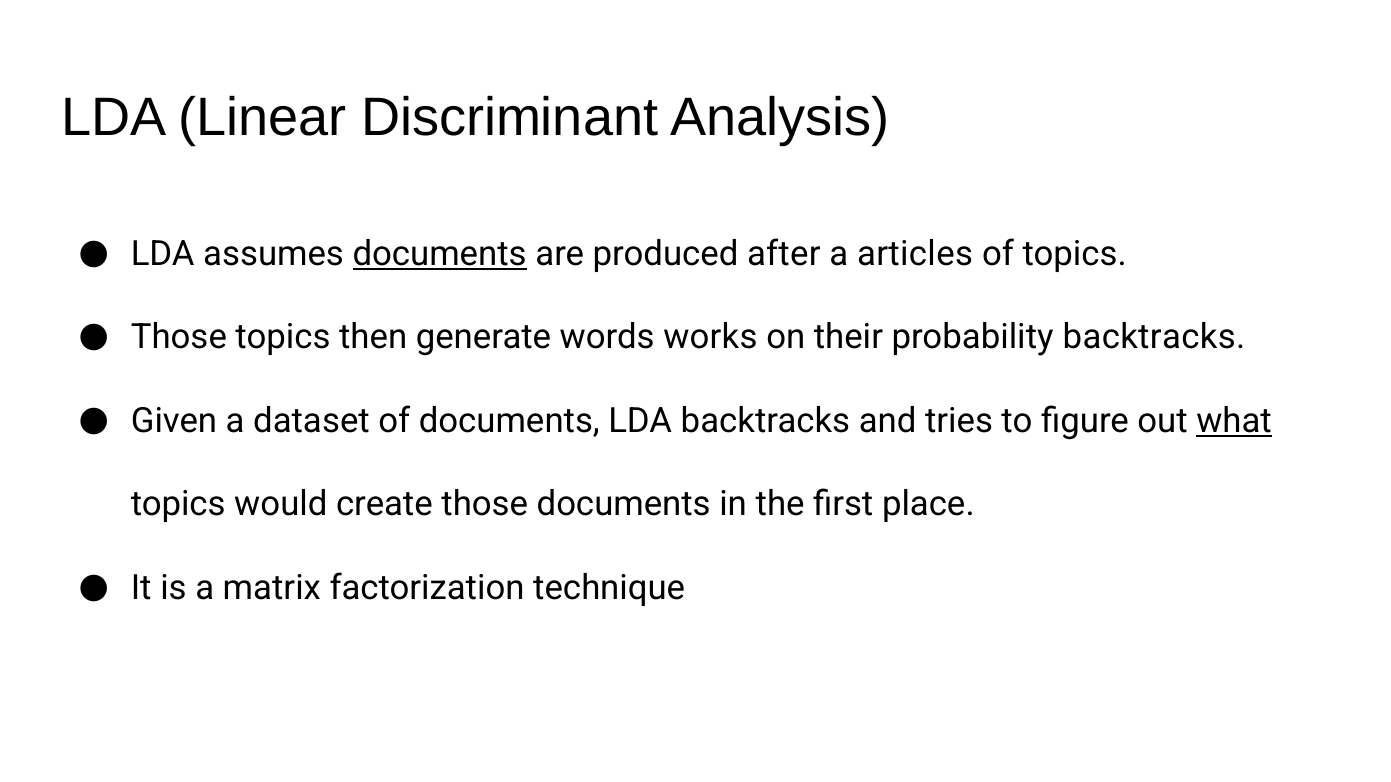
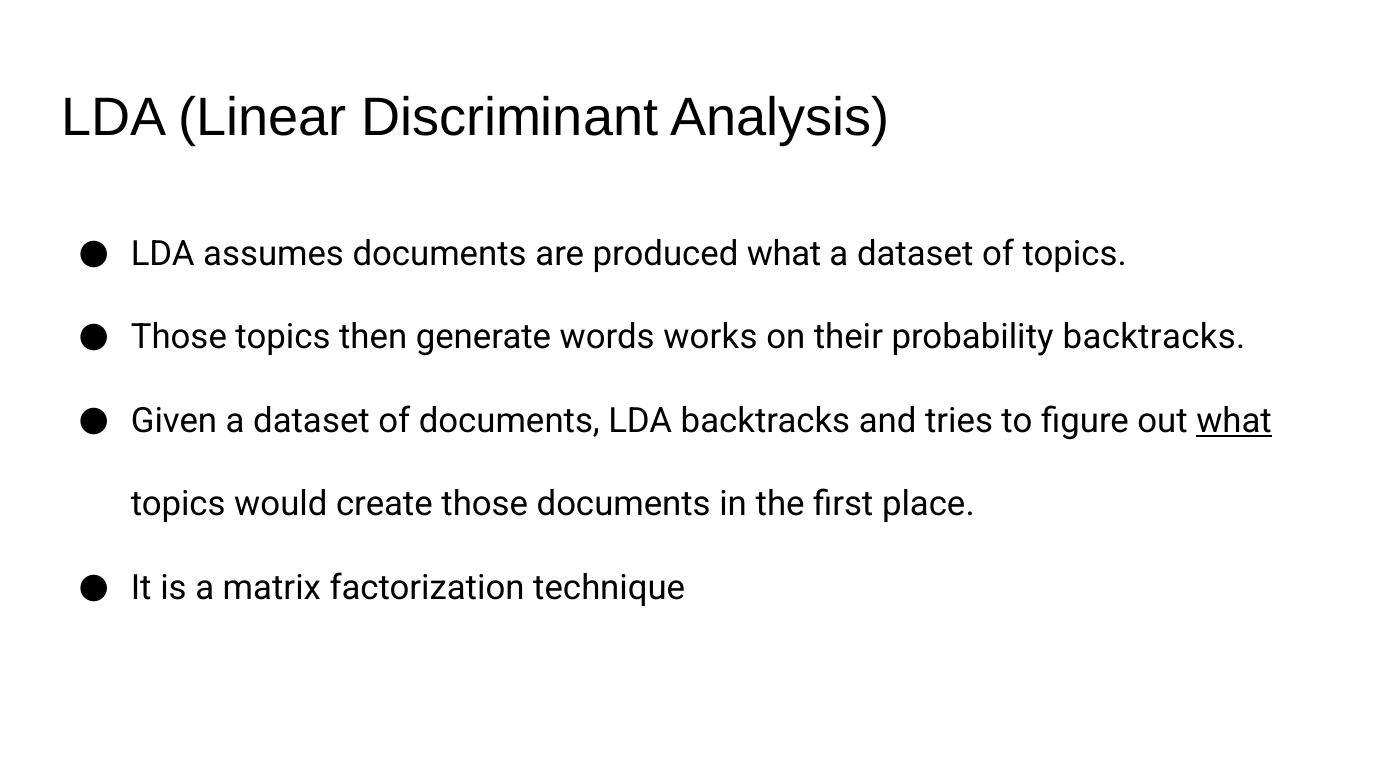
documents at (440, 254) underline: present -> none
produced after: after -> what
articles at (915, 254): articles -> dataset
